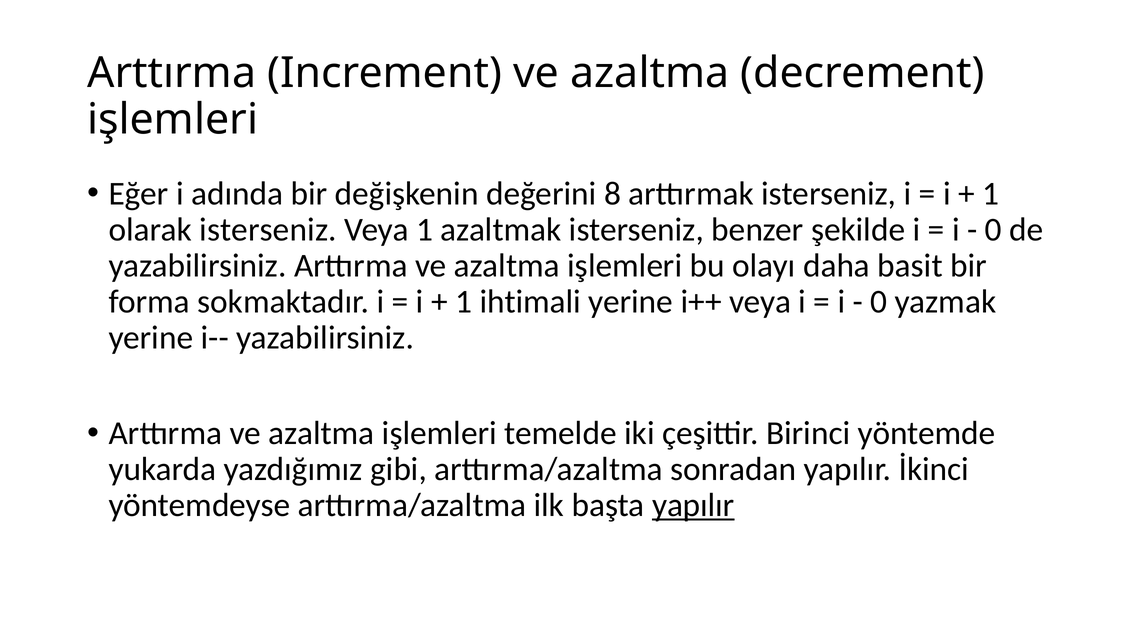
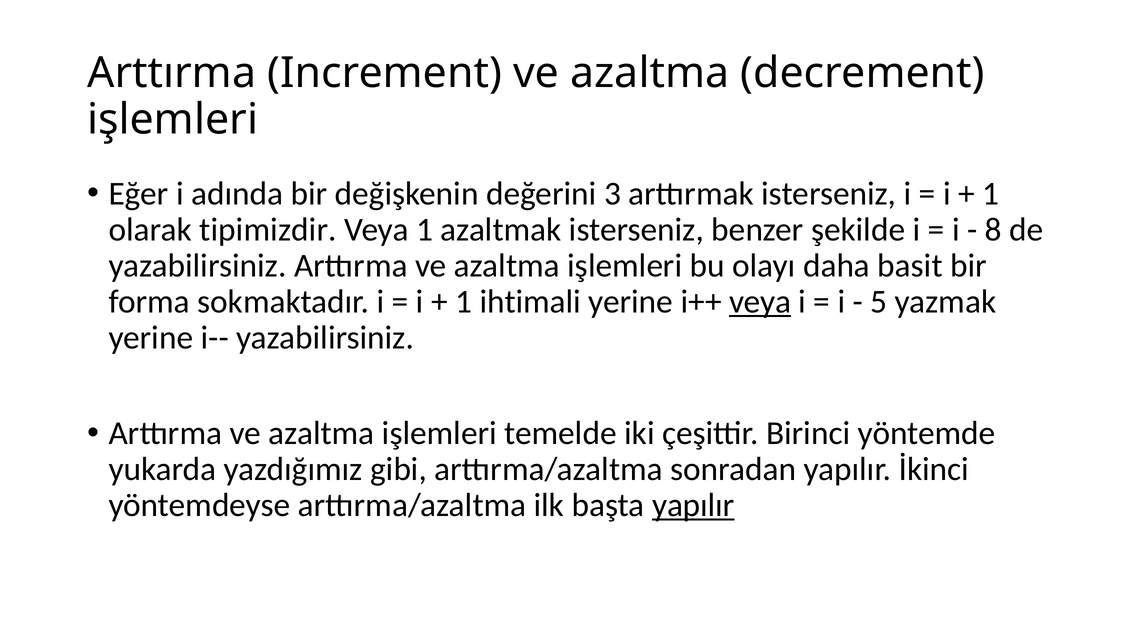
8: 8 -> 3
olarak isterseniz: isterseniz -> tipimizdir
0 at (993, 229): 0 -> 8
veya at (760, 301) underline: none -> present
0 at (879, 301): 0 -> 5
